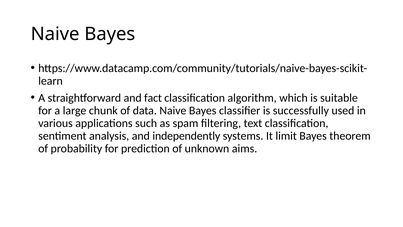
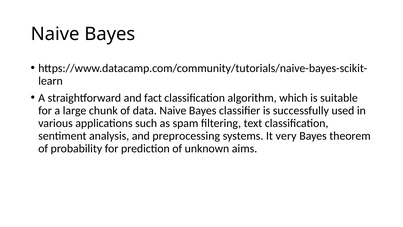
independently: independently -> preprocessing
limit: limit -> very
